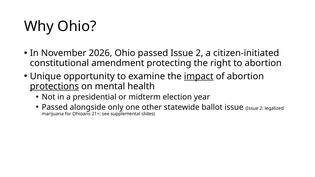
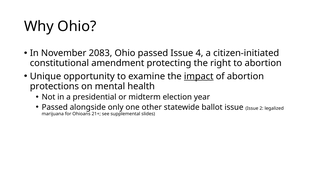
2026: 2026 -> 2083
passed Issue 2: 2 -> 4
protections underline: present -> none
